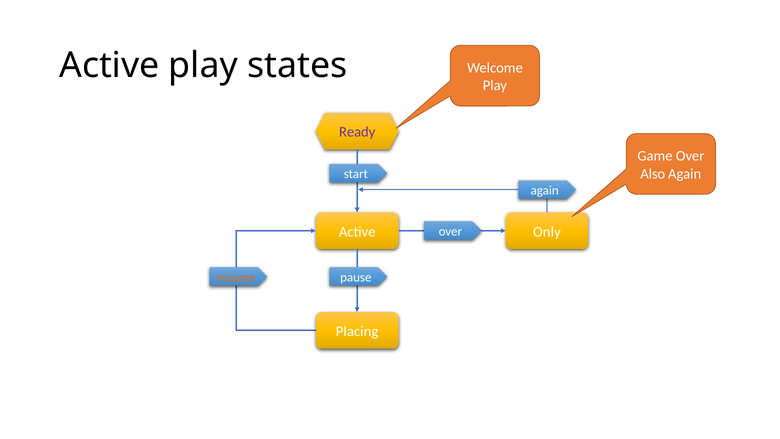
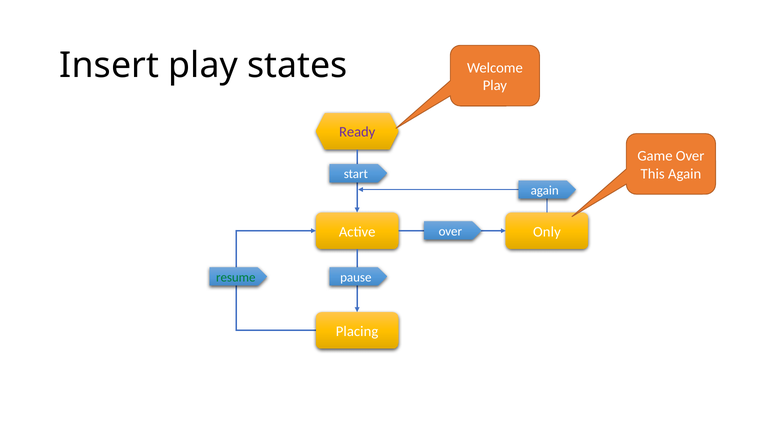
Active at (109, 66): Active -> Insert
Also: Also -> This
resume colour: orange -> green
